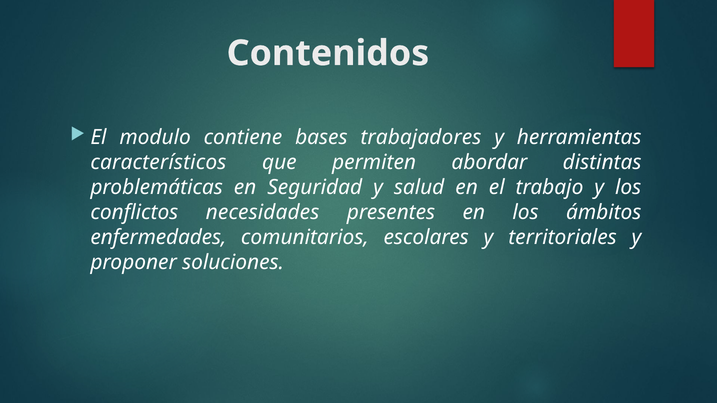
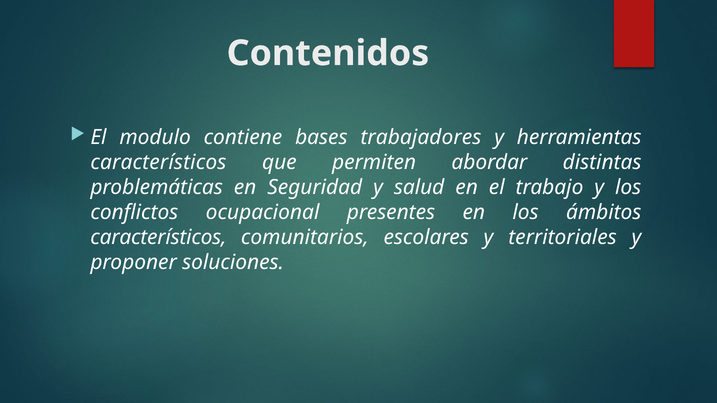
necesidades: necesidades -> ocupacional
enfermedades at (158, 238): enfermedades -> característicos
